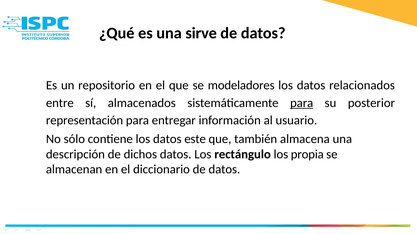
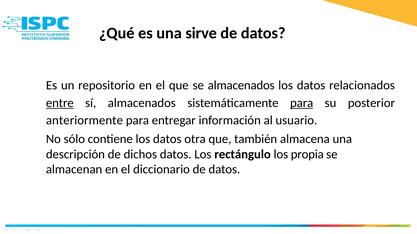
se modeladores: modeladores -> almacenados
entre underline: none -> present
representación: representación -> anteriormente
este: este -> otra
